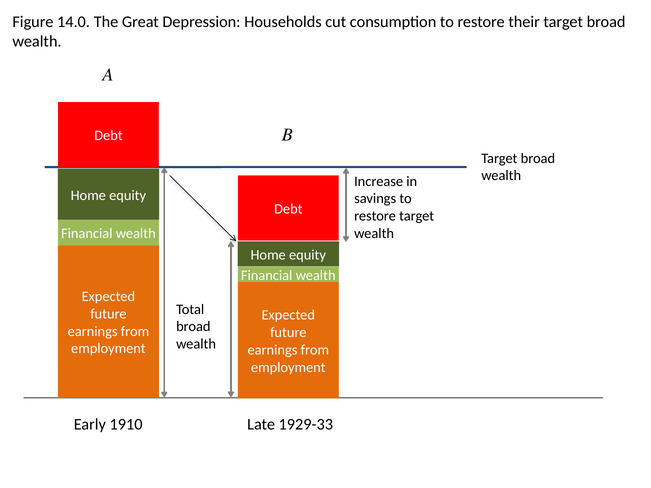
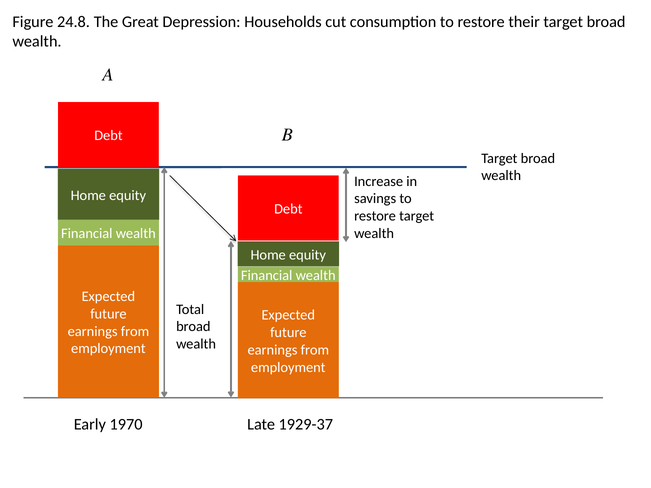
14.0: 14.0 -> 24.8
1910: 1910 -> 1970
1929-33: 1929-33 -> 1929-37
